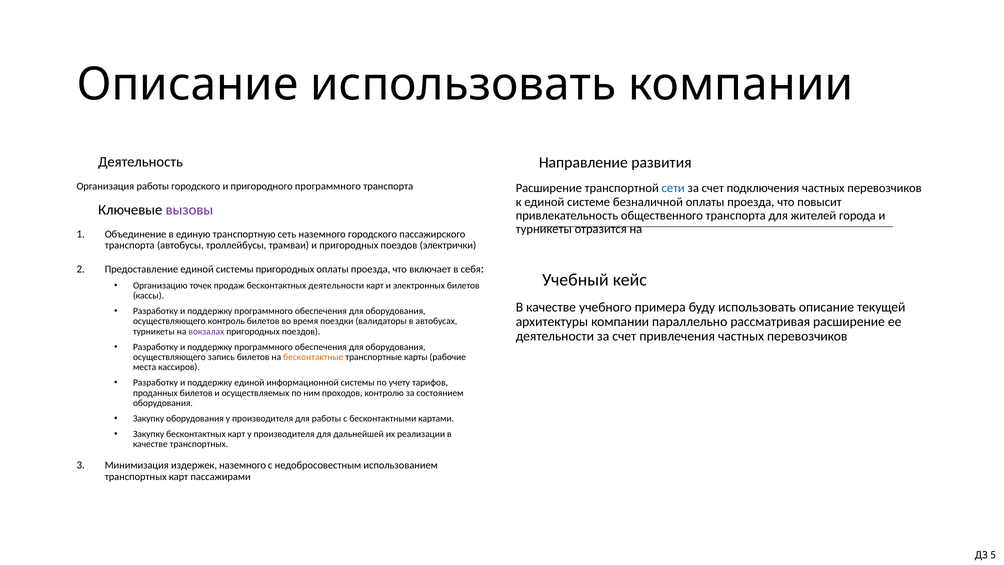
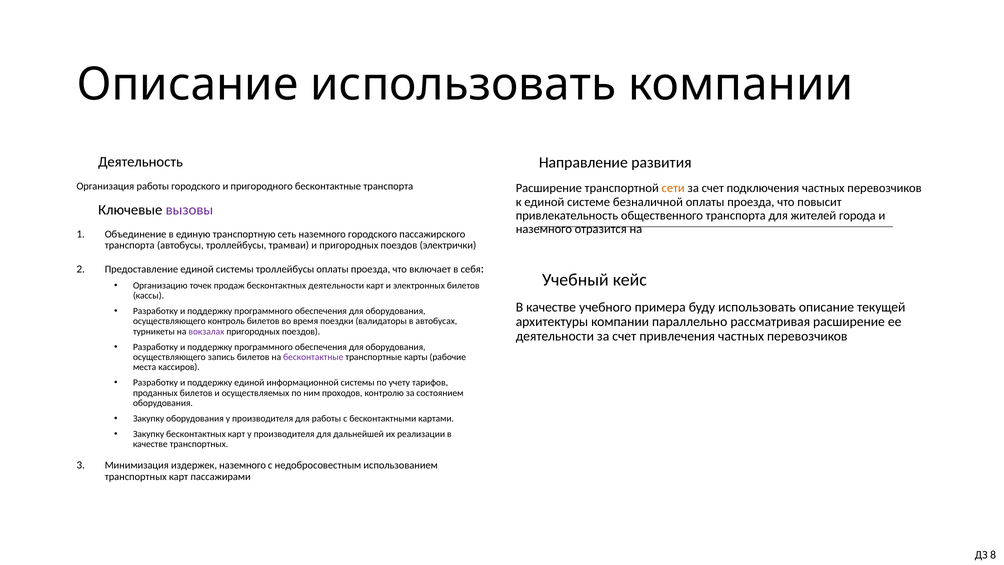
пригородного программного: программного -> бесконтактные
сети colour: blue -> orange
турникеты at (544, 229): турникеты -> наземного
системы пригородных: пригородных -> троллейбусы
бесконтактные at (313, 357) colour: orange -> purple
5: 5 -> 8
